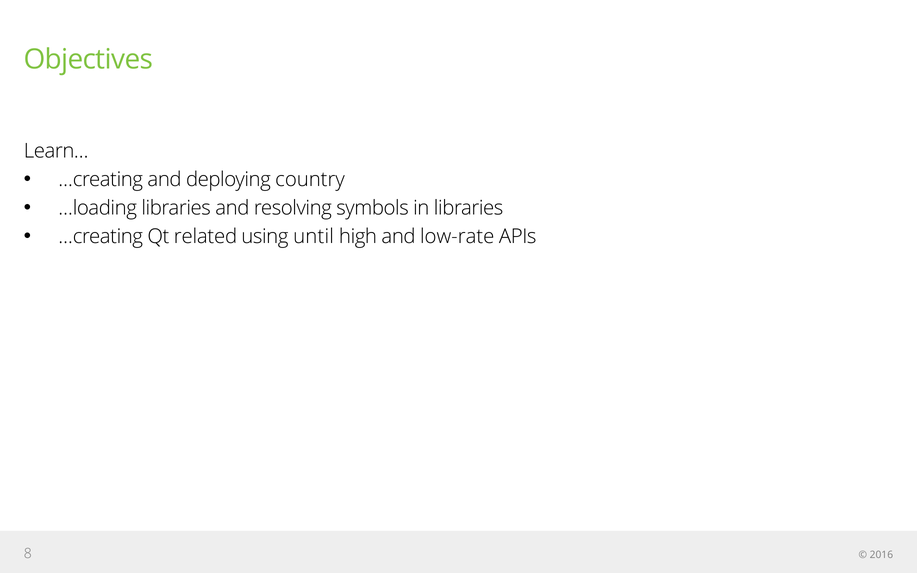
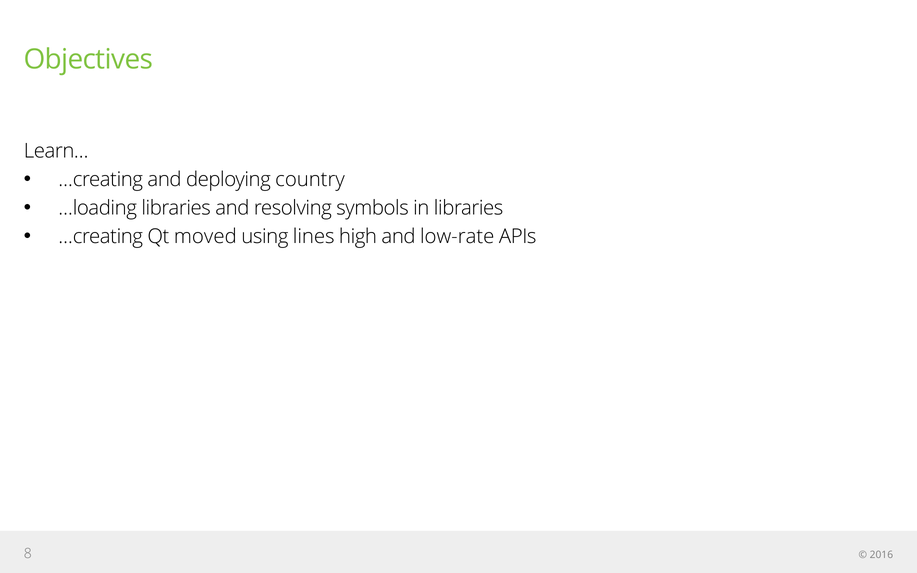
related: related -> moved
until: until -> lines
